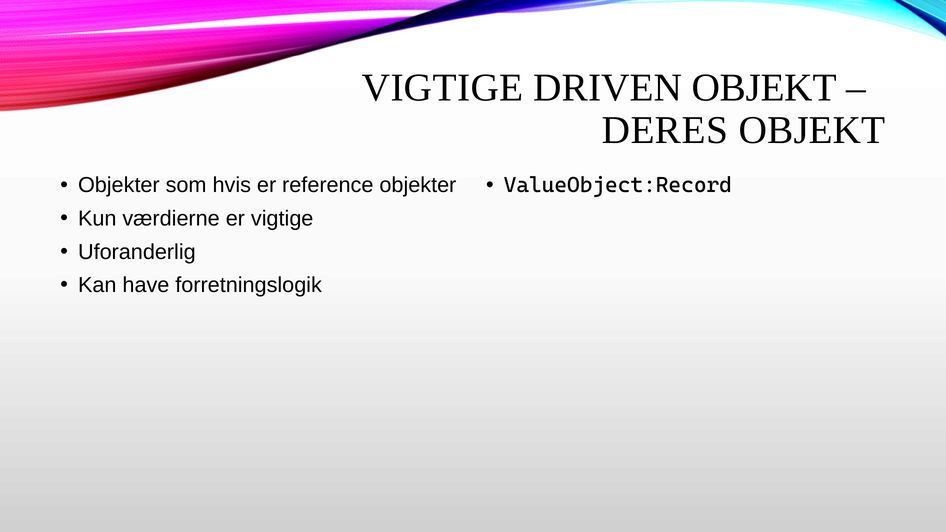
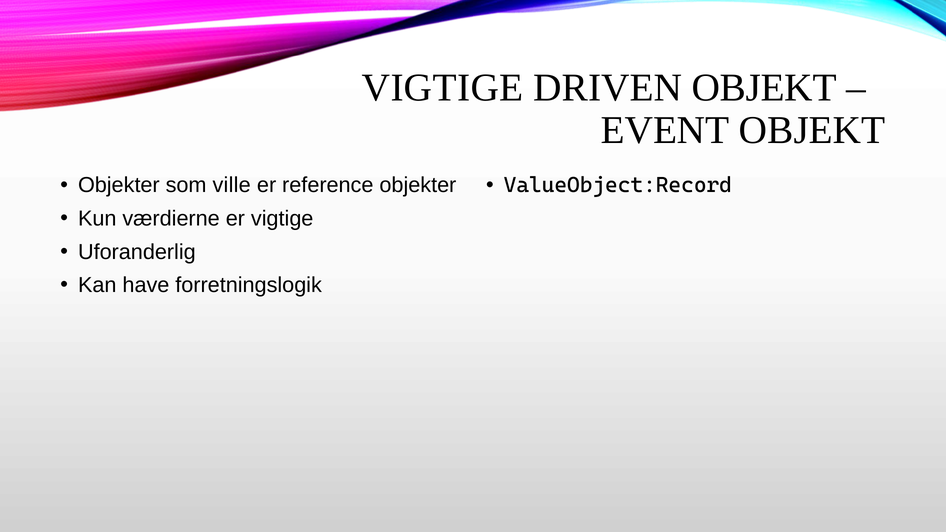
DERES: DERES -> EVENT
hvis: hvis -> ville
